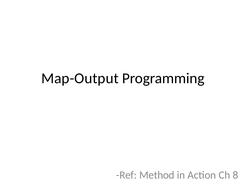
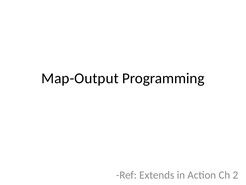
Method: Method -> Extends
8: 8 -> 2
